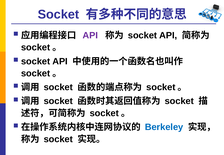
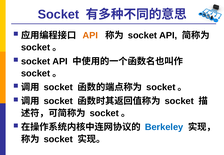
API at (90, 35) colour: purple -> orange
